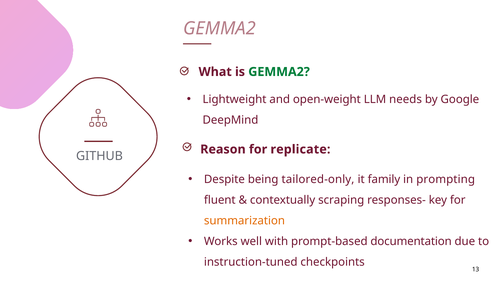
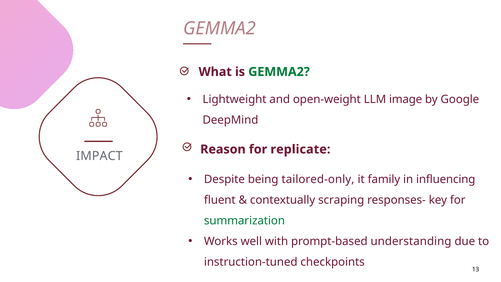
needs: needs -> image
GITHUB: GITHUB -> IMPACT
prompting: prompting -> influencing
summarization colour: orange -> green
documentation: documentation -> understanding
